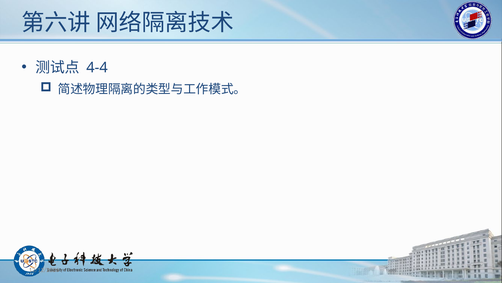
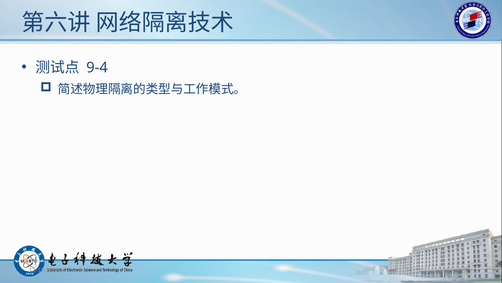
4-4: 4-4 -> 9-4
